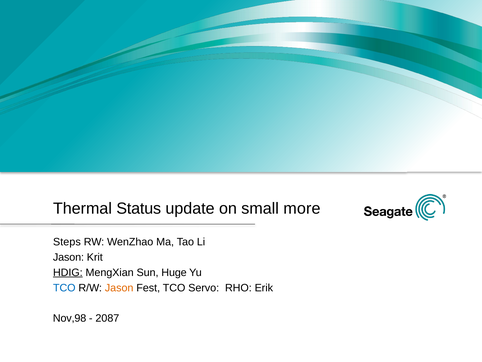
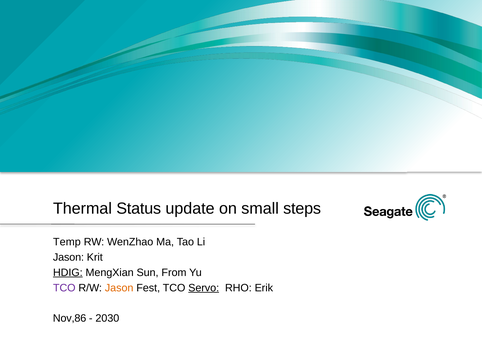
more: more -> steps
Steps: Steps -> Temp
Huge: Huge -> From
TCO at (64, 287) colour: blue -> purple
Servo underline: none -> present
Nov,98: Nov,98 -> Nov,86
2087: 2087 -> 2030
